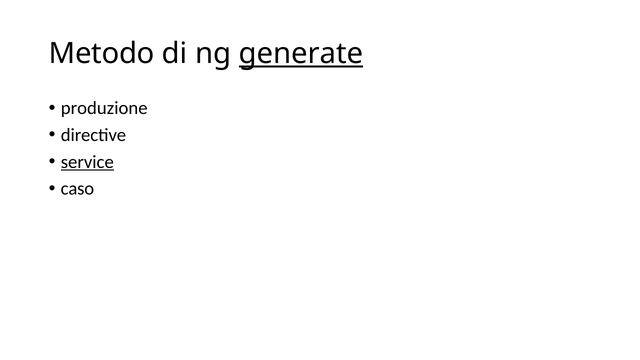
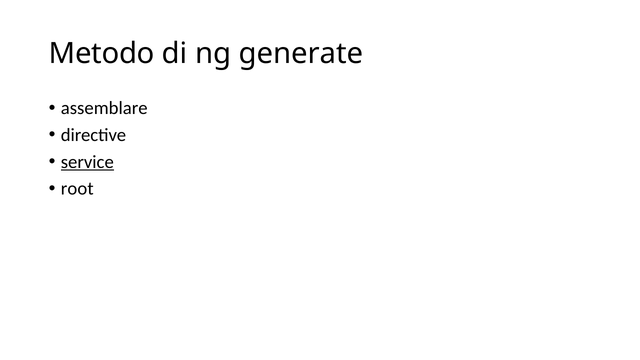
generate underline: present -> none
produzione: produzione -> assemblare
caso: caso -> root
